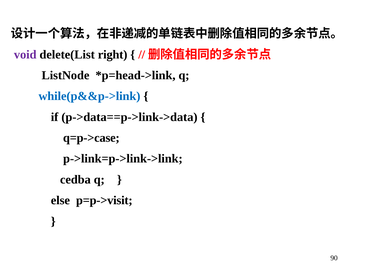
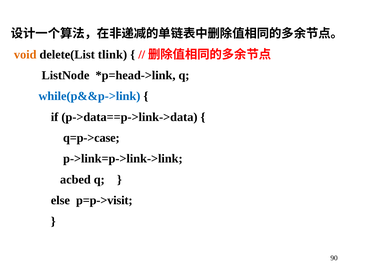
void colour: purple -> orange
right: right -> tlink
cedba: cedba -> acbed
